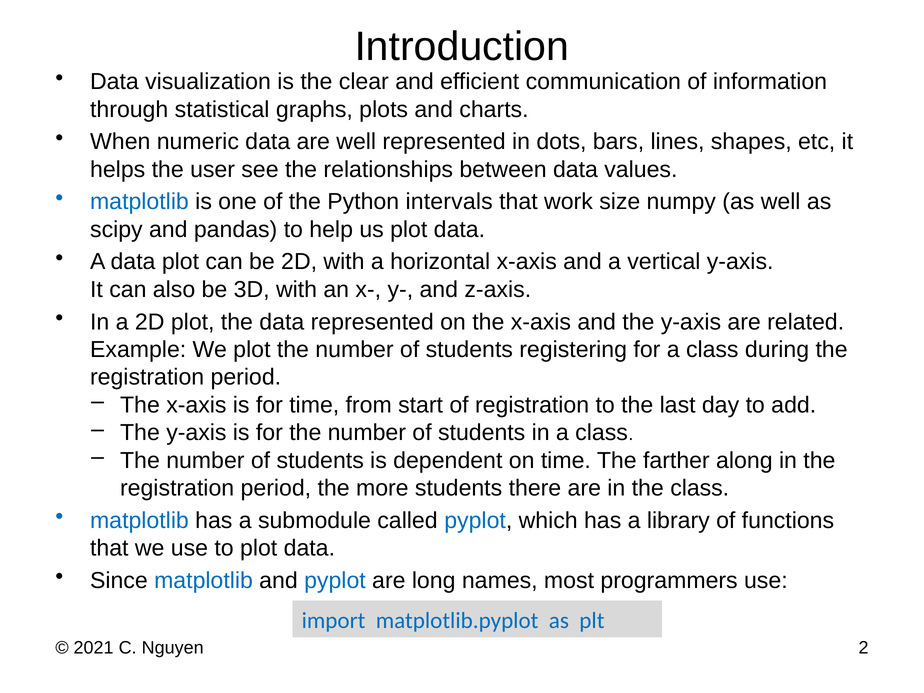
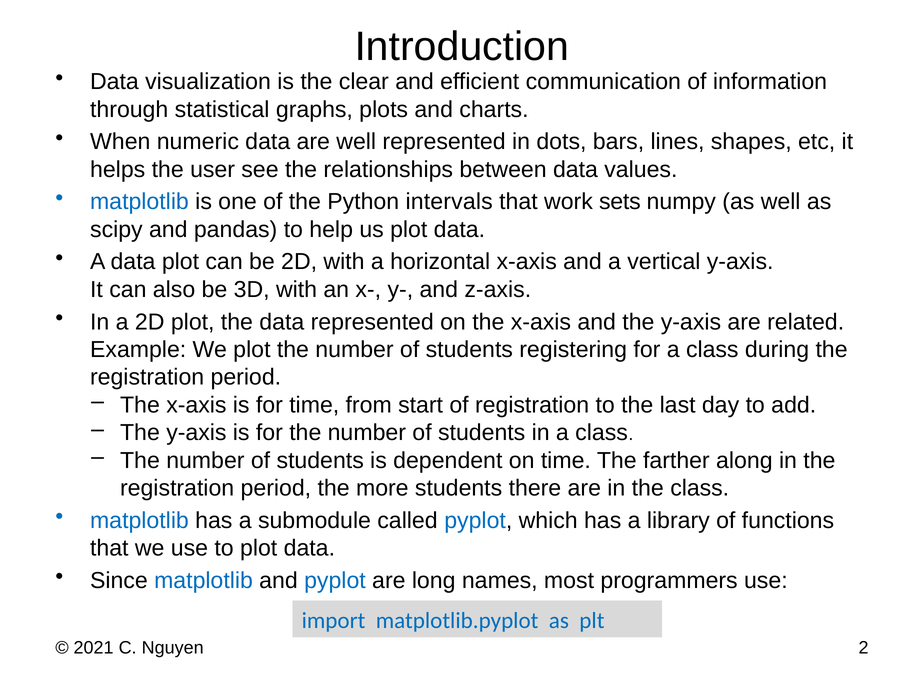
size: size -> sets
